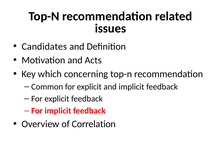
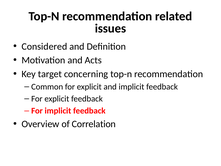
Candidates: Candidates -> Considered
which: which -> target
